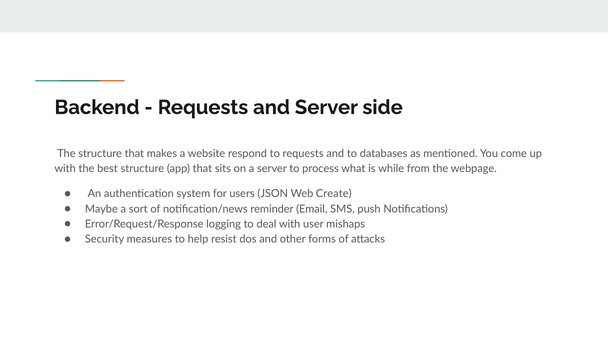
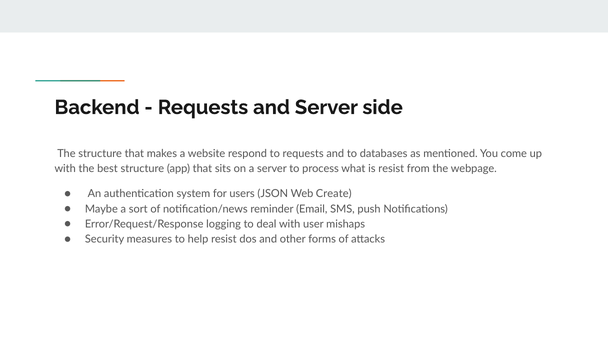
is while: while -> resist
